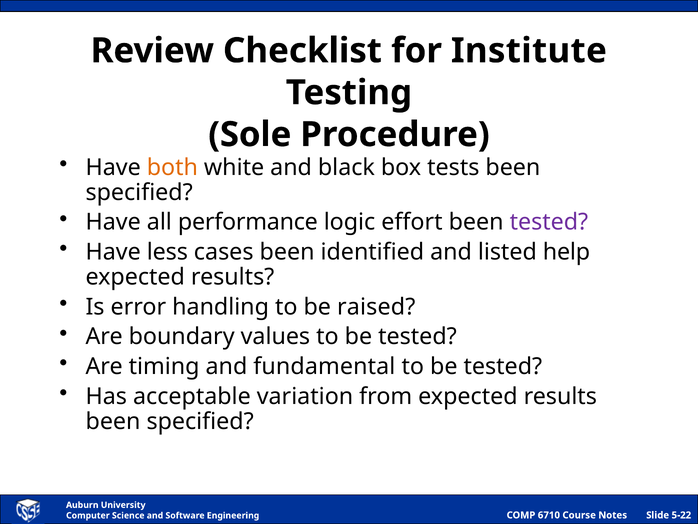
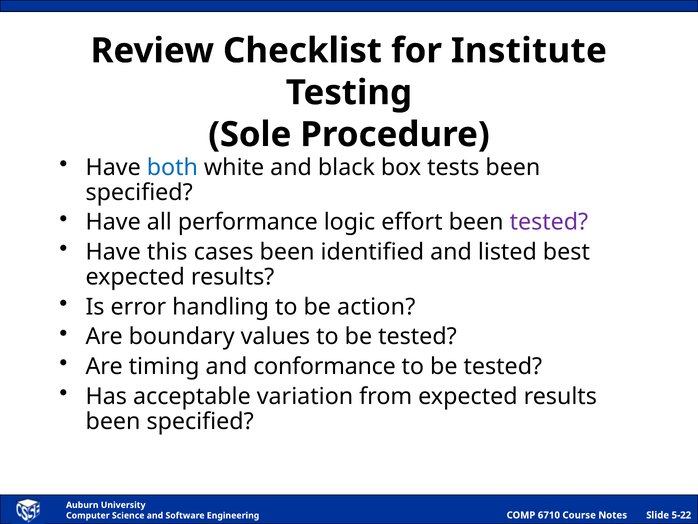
both colour: orange -> blue
less: less -> this
help: help -> best
raised: raised -> action
fundamental: fundamental -> conformance
